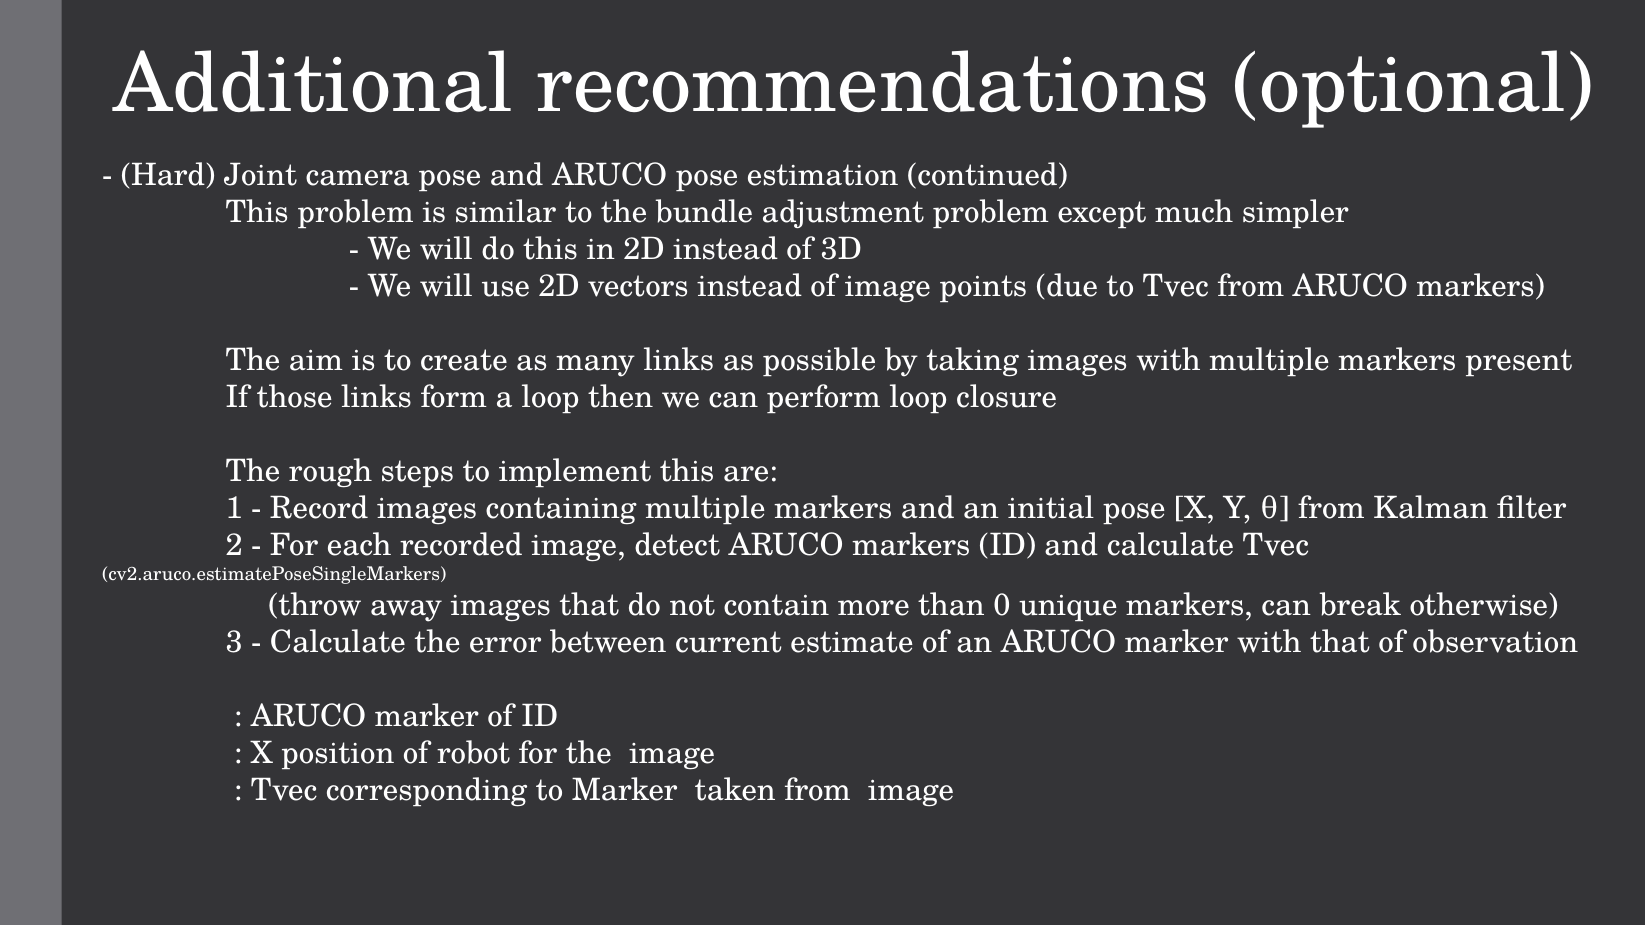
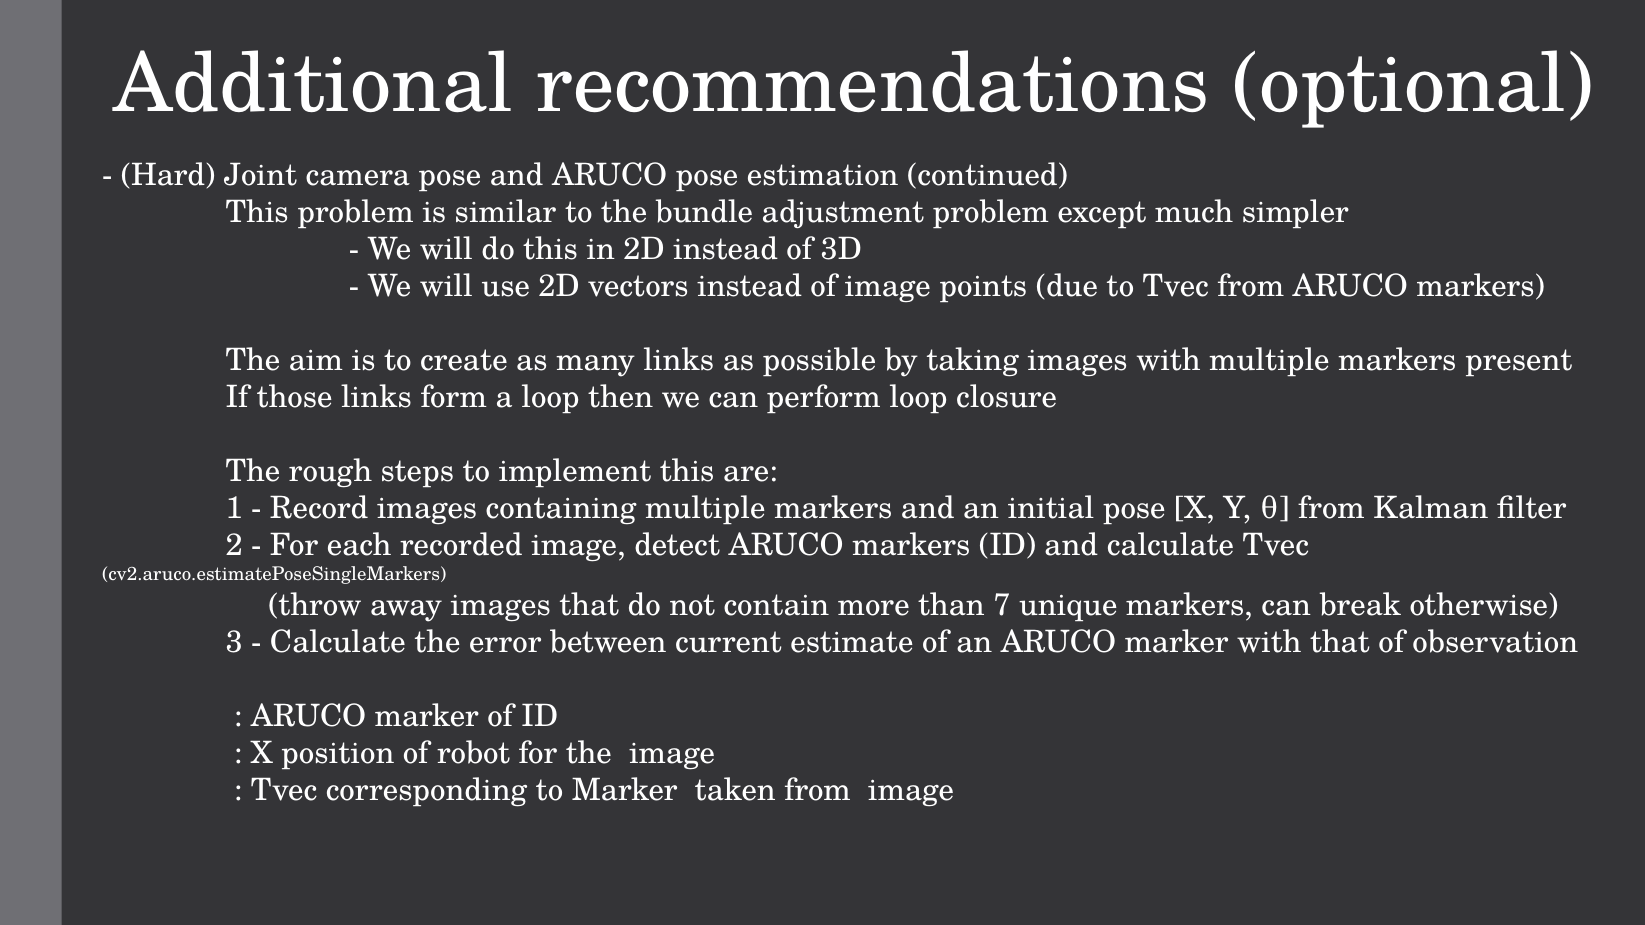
0: 0 -> 7
